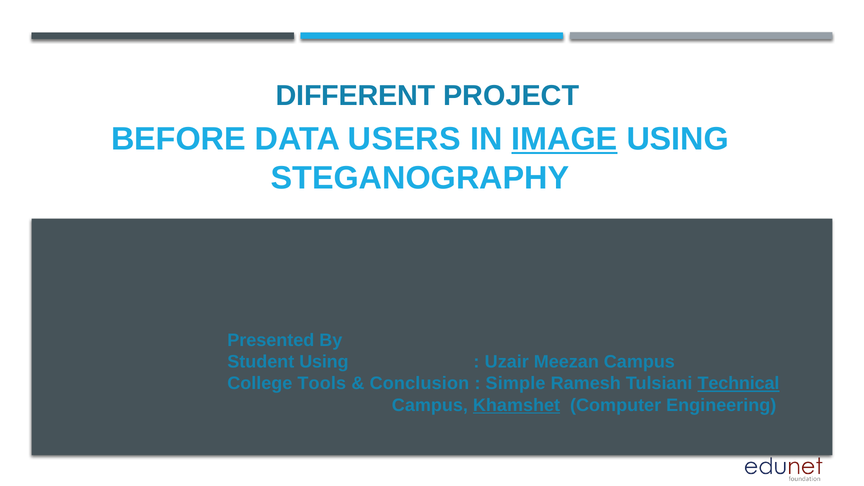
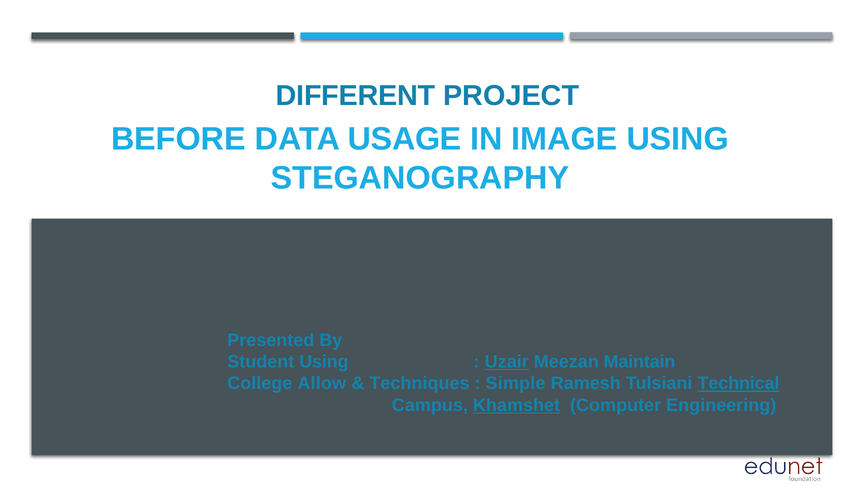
USERS: USERS -> USAGE
IMAGE underline: present -> none
Uzair underline: none -> present
Meezan Campus: Campus -> Maintain
Tools: Tools -> Allow
Conclusion: Conclusion -> Techniques
